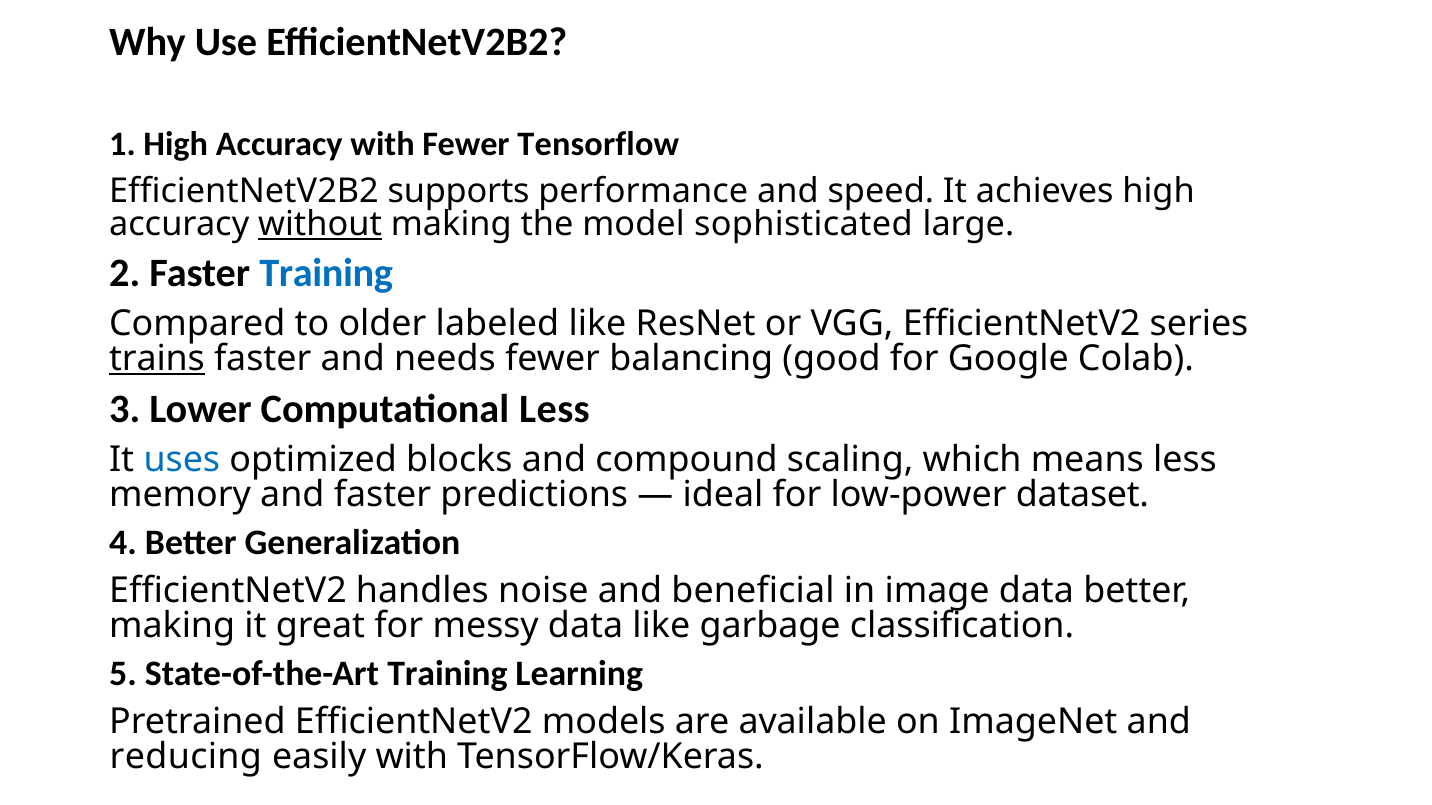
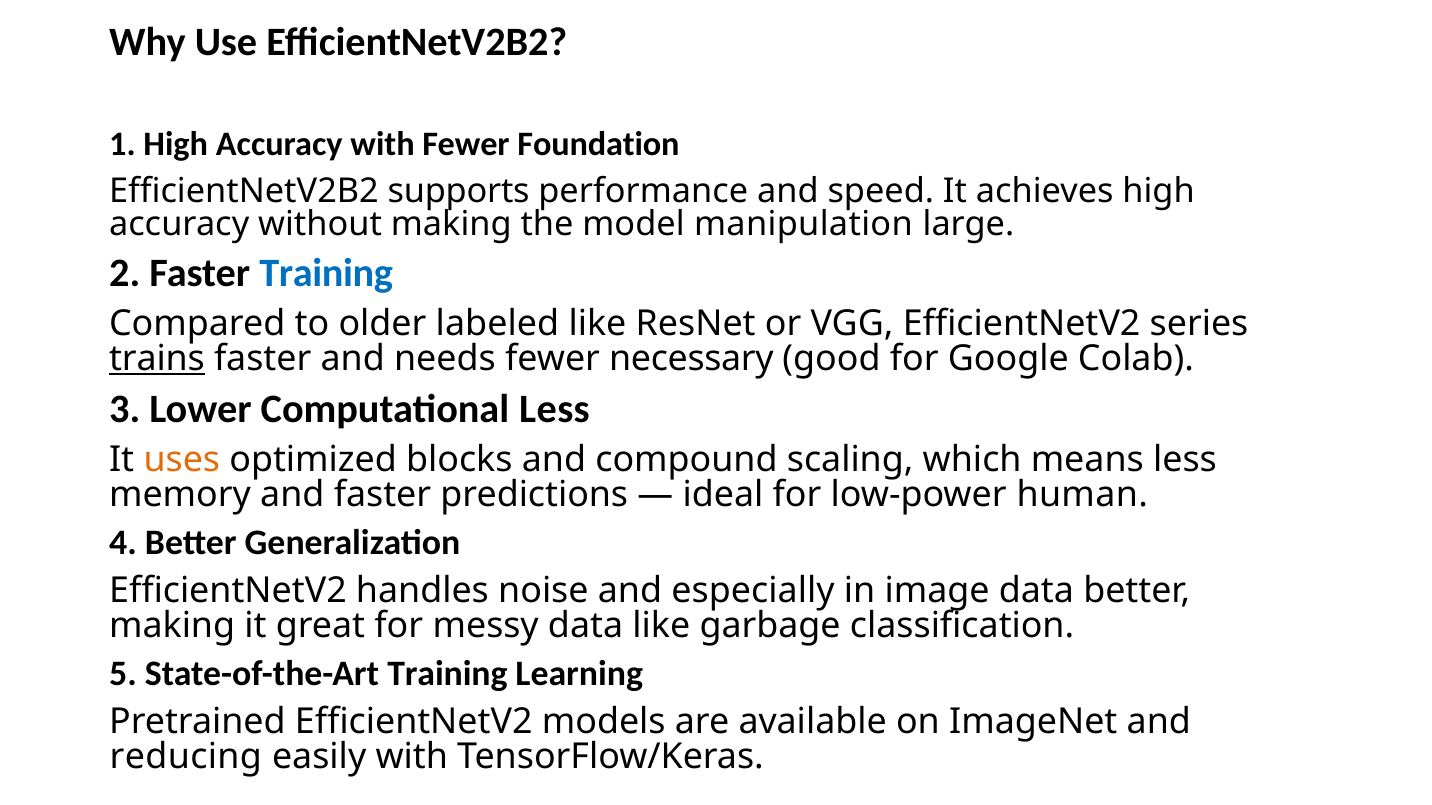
Tensorflow: Tensorflow -> Foundation
without underline: present -> none
sophisticated: sophisticated -> manipulation
balancing: balancing -> necessary
uses colour: blue -> orange
dataset: dataset -> human
beneficial: beneficial -> especially
